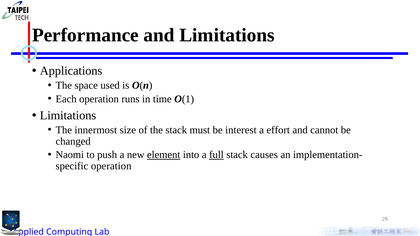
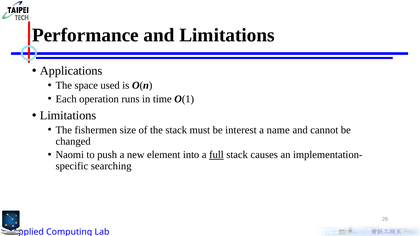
innermost: innermost -> fishermen
effort: effort -> name
element underline: present -> none
operation at (111, 166): operation -> searching
